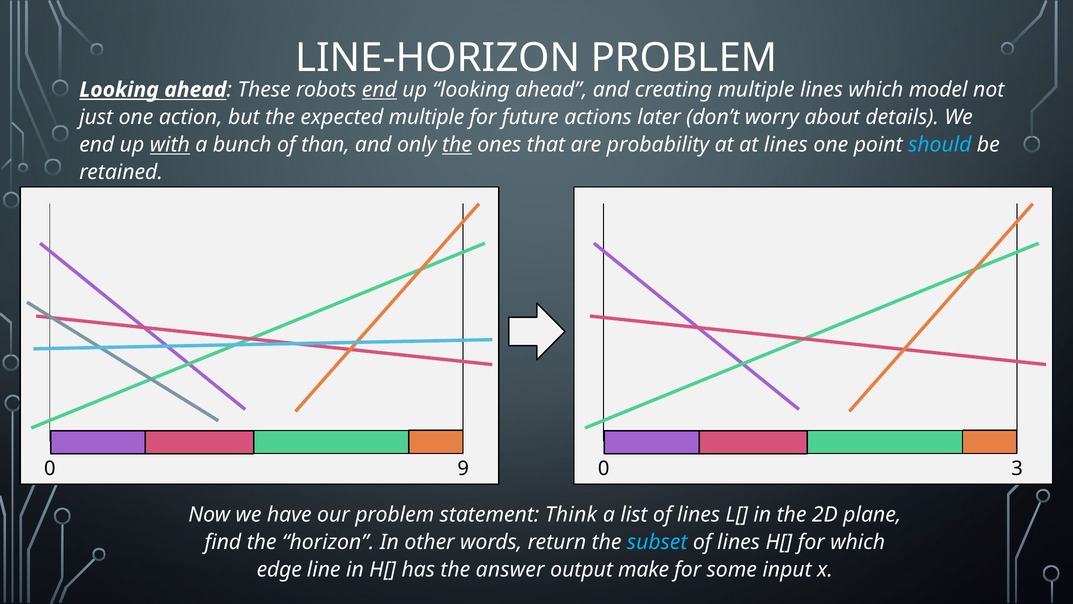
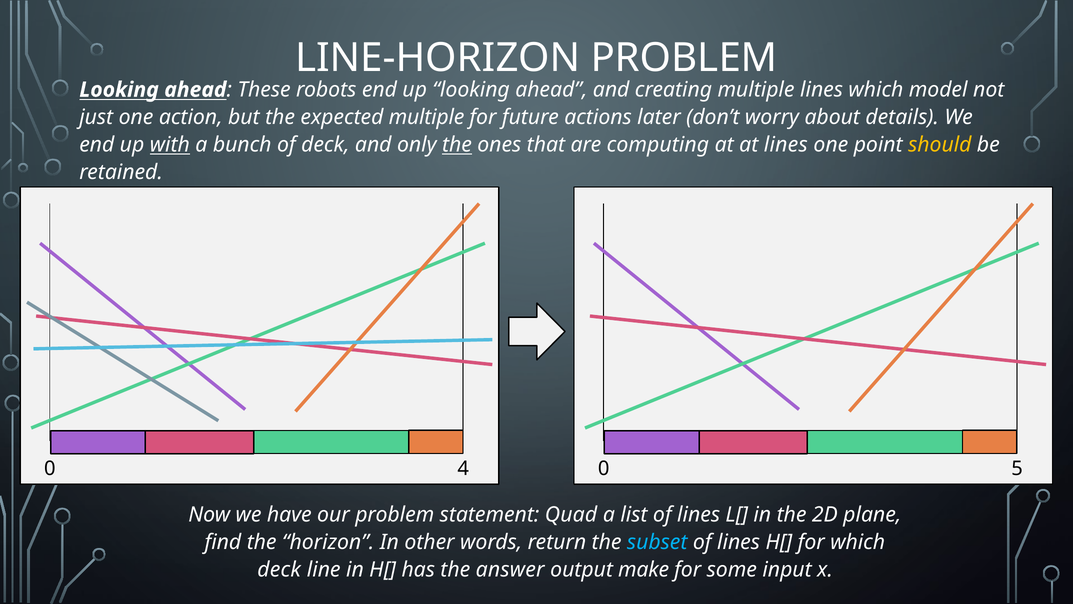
Looking at (119, 90) underline: present -> none
end at (379, 90) underline: present -> none
of than: than -> deck
probability: probability -> computing
should colour: light blue -> yellow
9: 9 -> 4
3: 3 -> 5
Think: Think -> Quad
edge at (279, 569): edge -> deck
